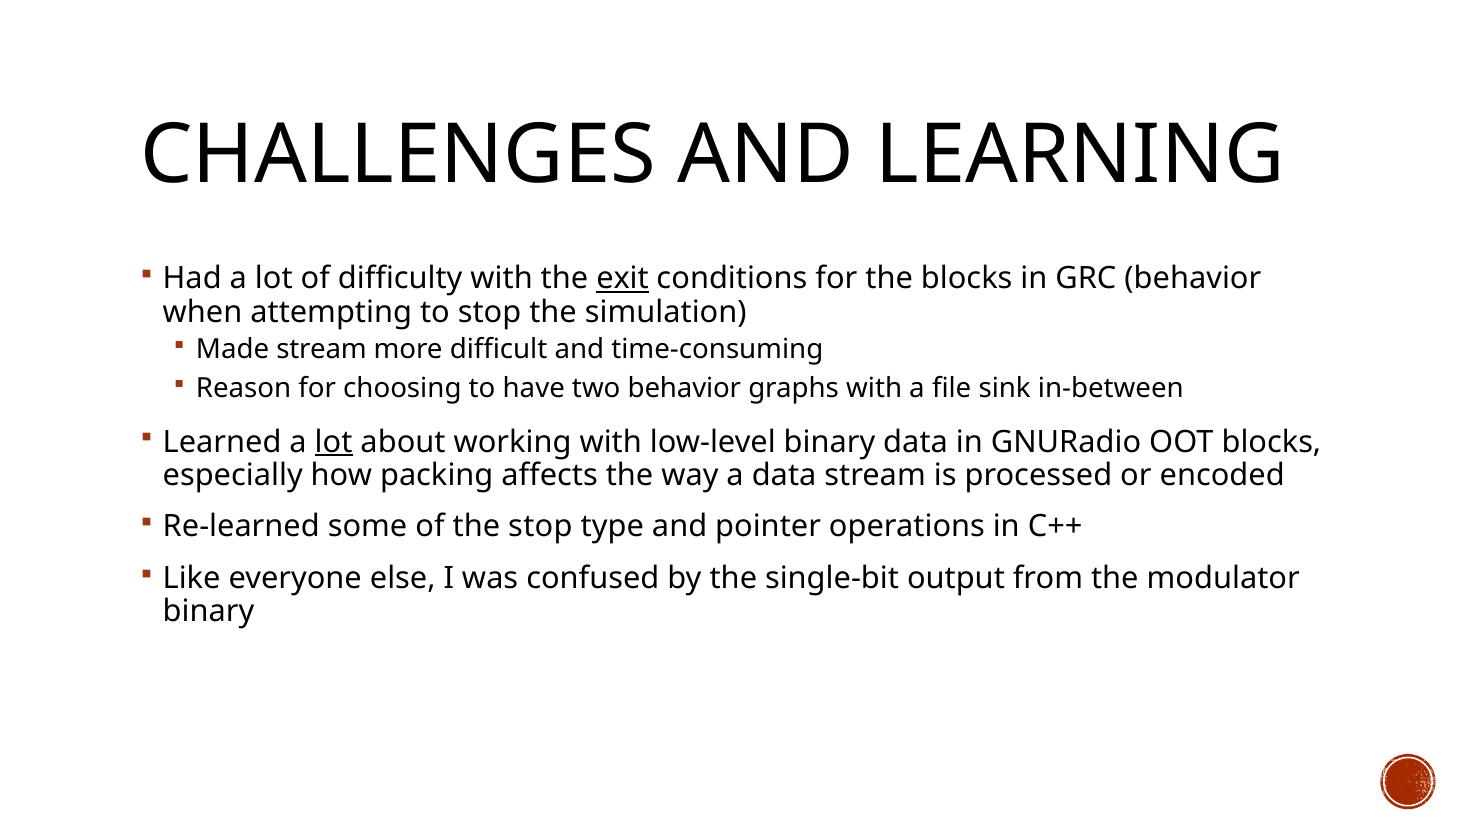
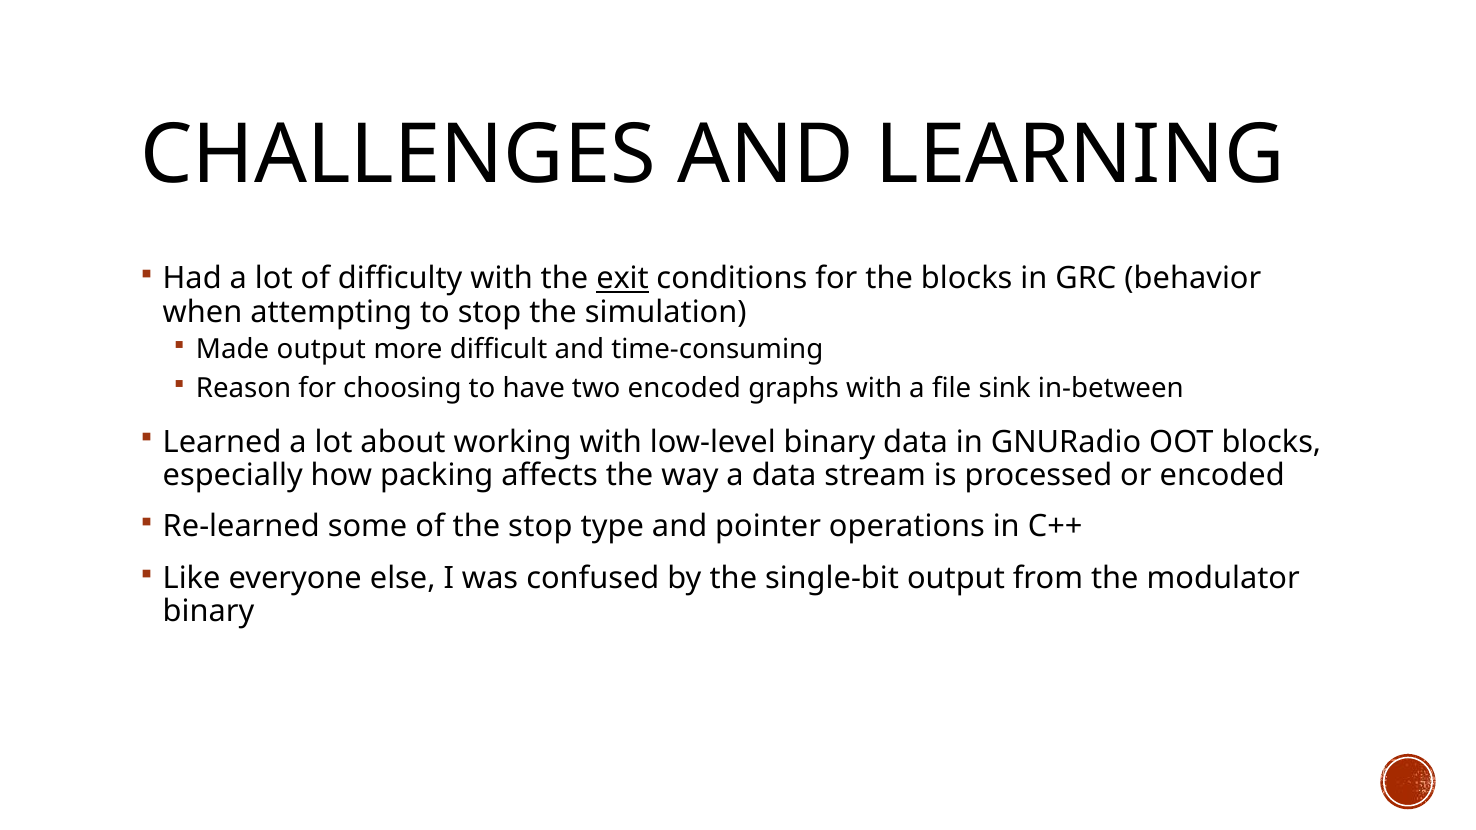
Made stream: stream -> output
two behavior: behavior -> encoded
lot at (334, 442) underline: present -> none
